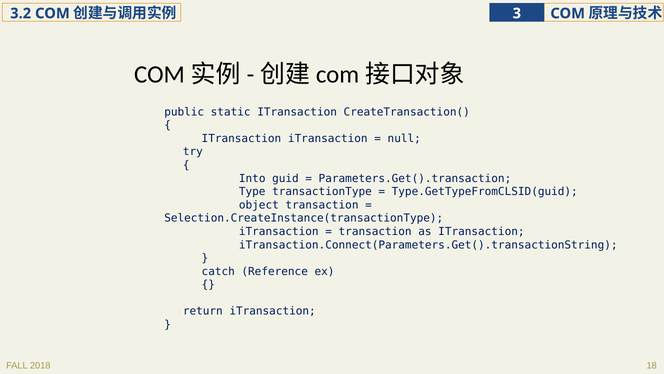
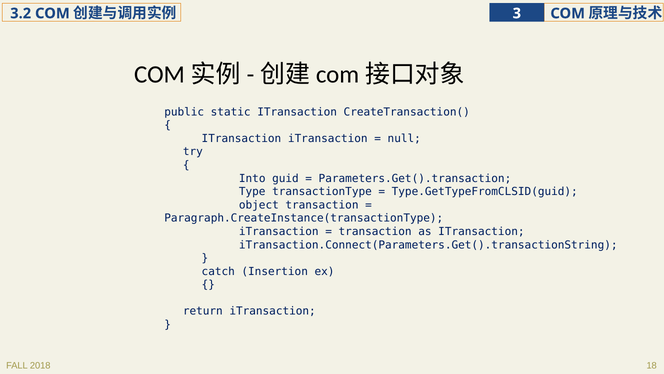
Selection.CreateInstance(transactionType: Selection.CreateInstance(transactionType -> Paragraph.CreateInstance(transactionType
Reference: Reference -> Insertion
